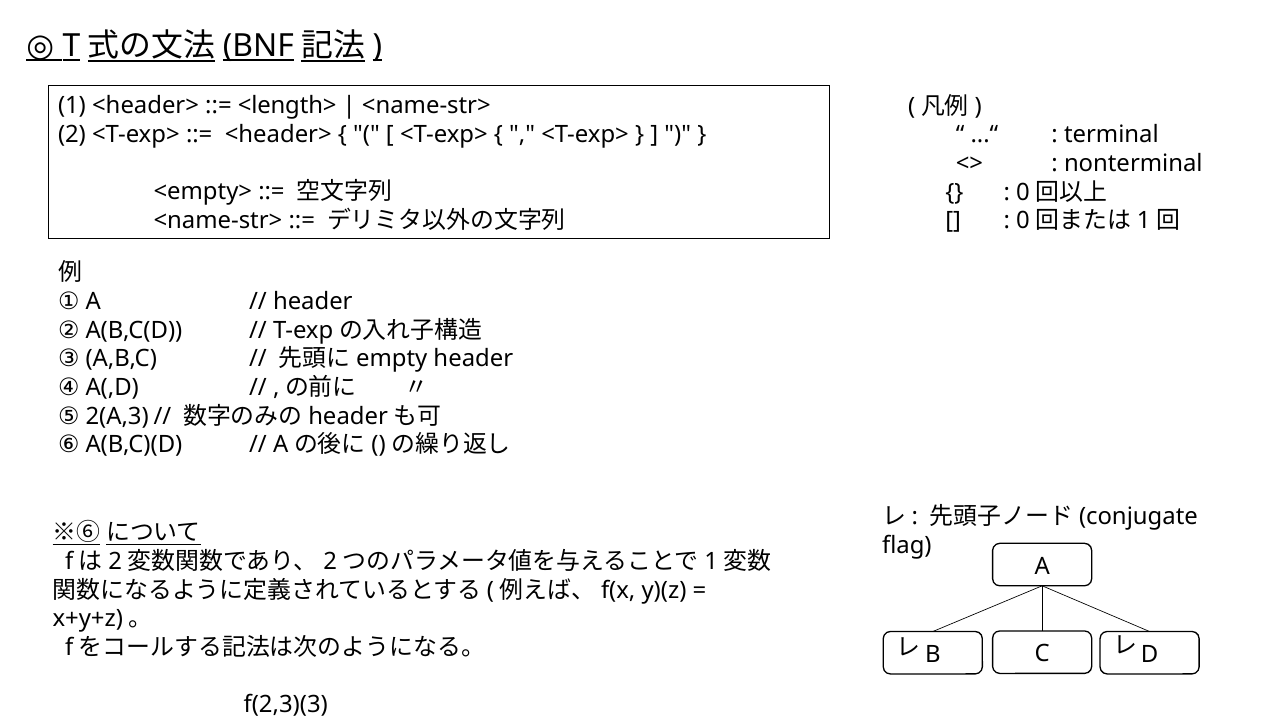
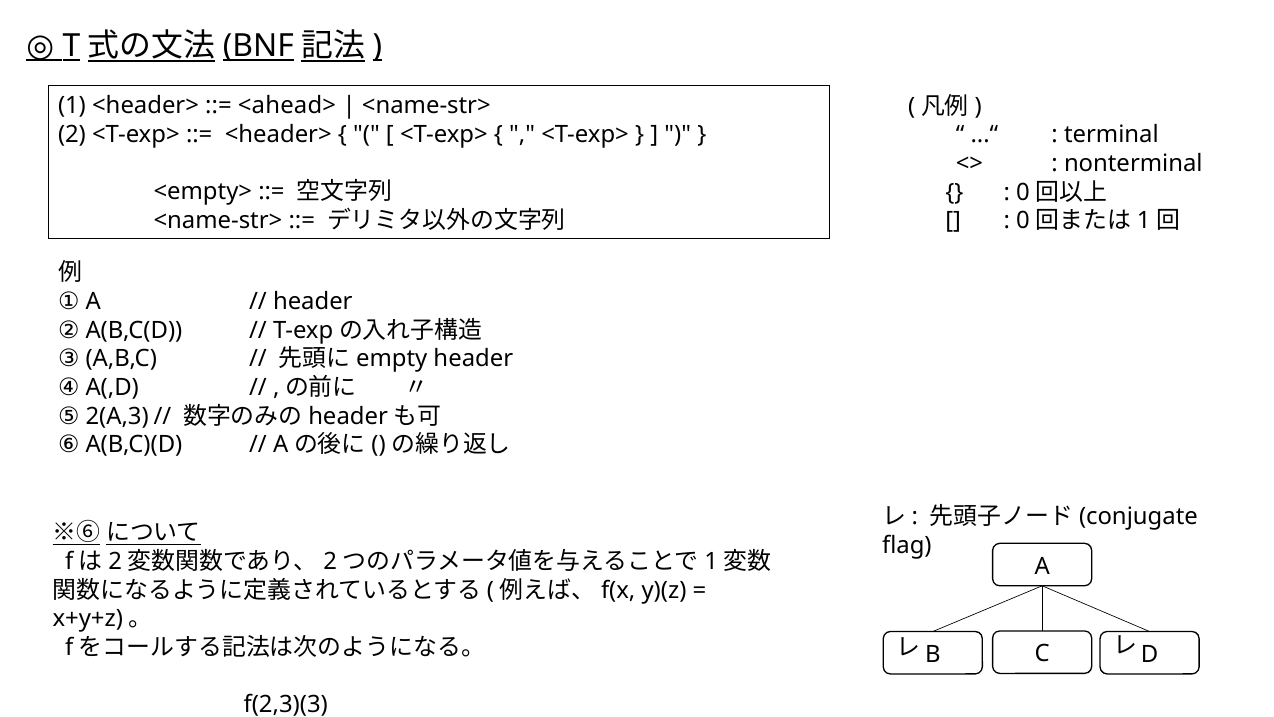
<length>: <length> -> <ahead>
